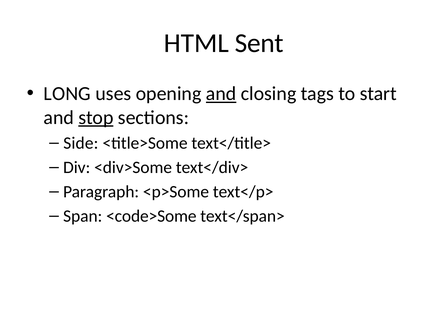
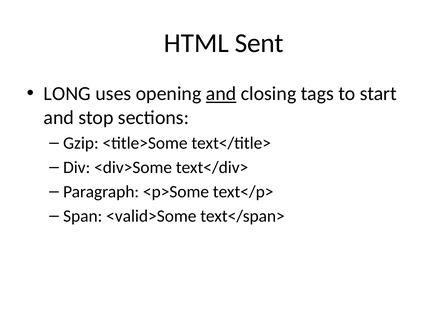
stop underline: present -> none
Side: Side -> Gzip
<code>Some: <code>Some -> <valid>Some
